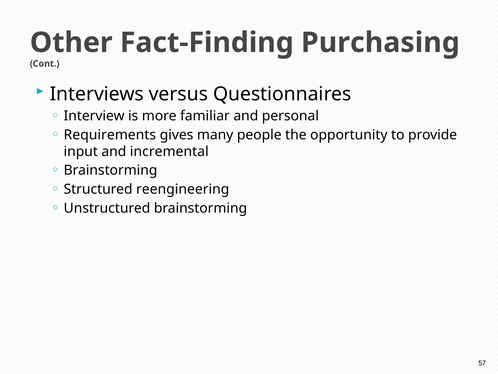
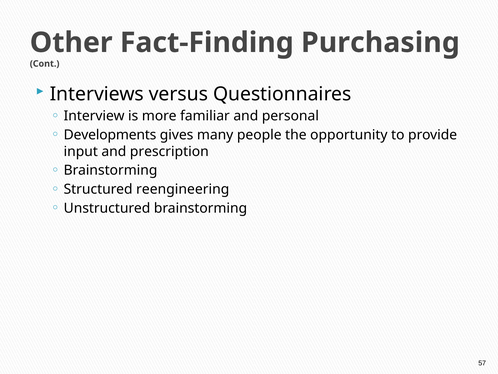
Requirements: Requirements -> Developments
incremental: incremental -> prescription
